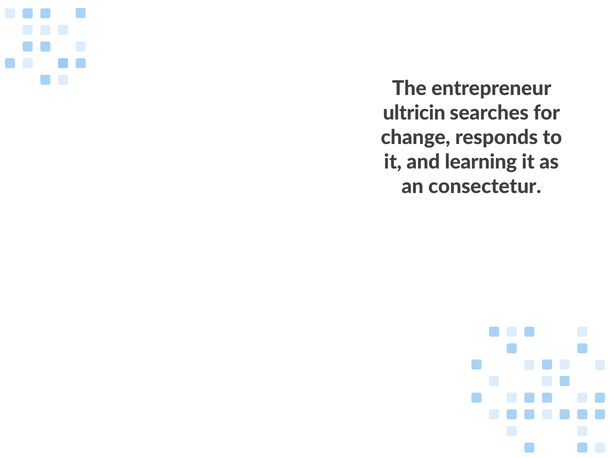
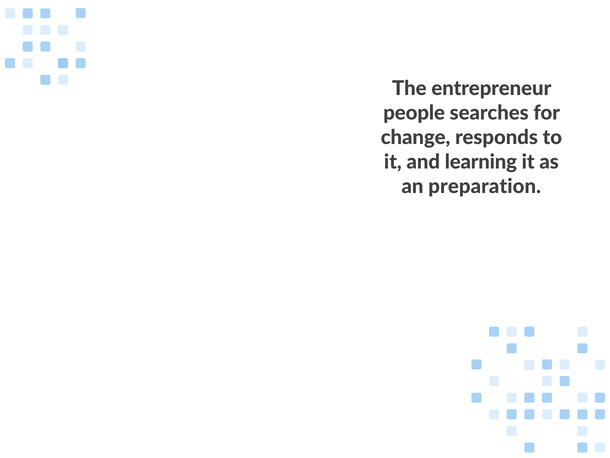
ultricin: ultricin -> people
consectetur: consectetur -> preparation
